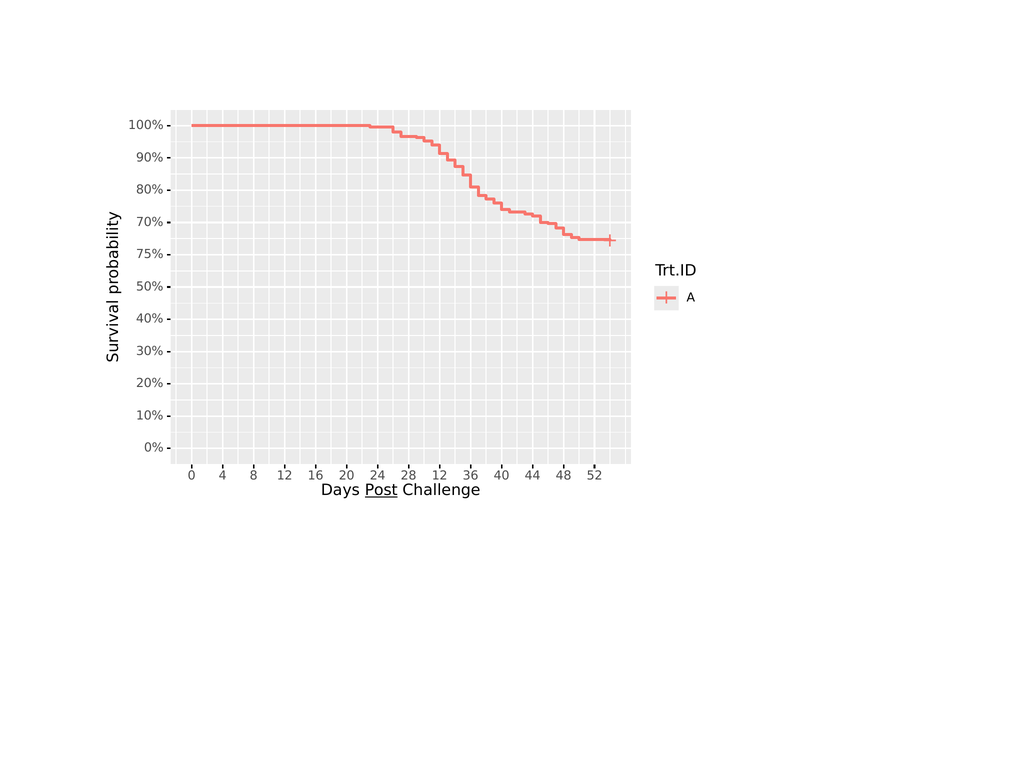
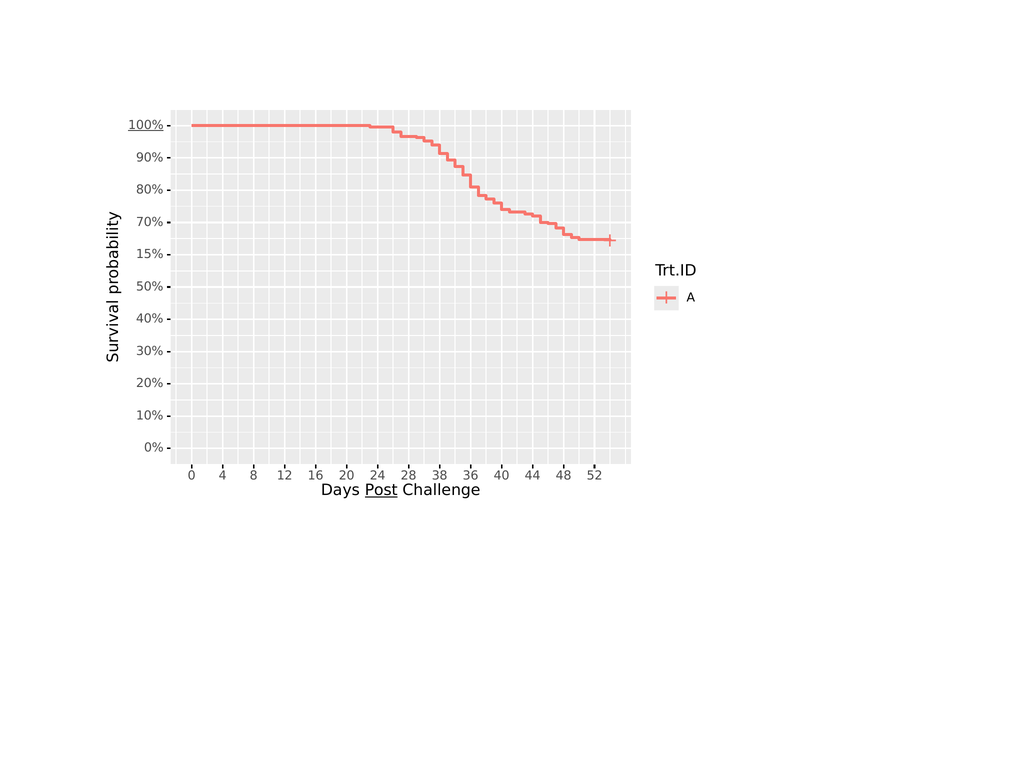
100% underline: none -> present
75%: 75% -> 15%
28 12: 12 -> 38
